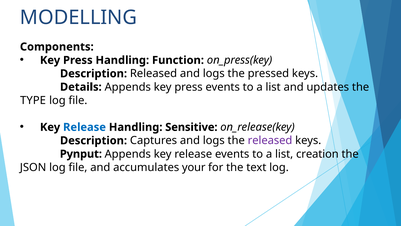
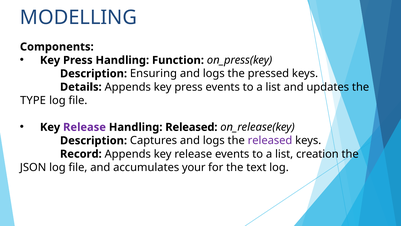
Description Released: Released -> Ensuring
Release at (85, 127) colour: blue -> purple
Handling Sensitive: Sensitive -> Released
Pynput: Pynput -> Record
